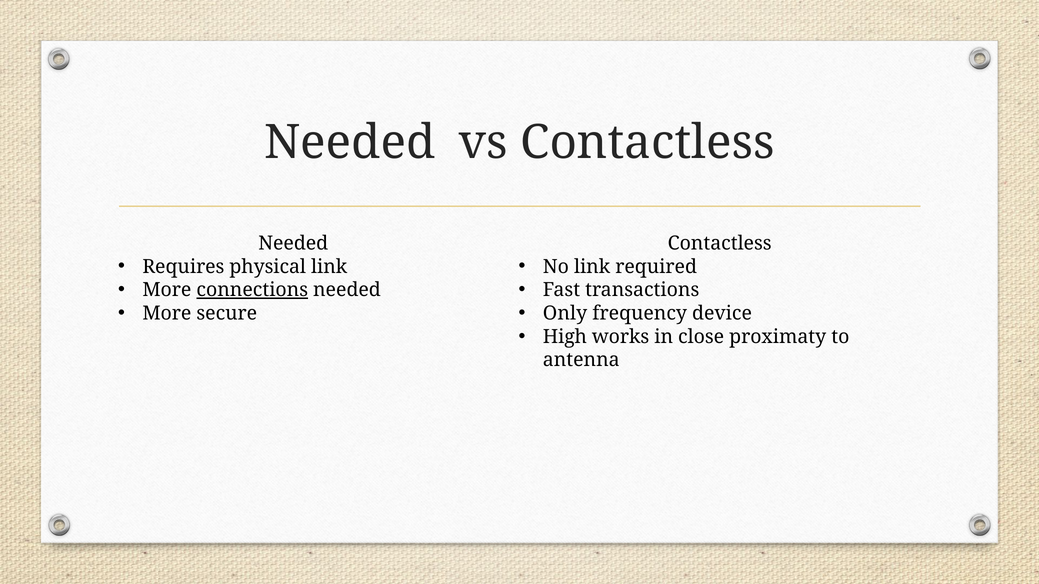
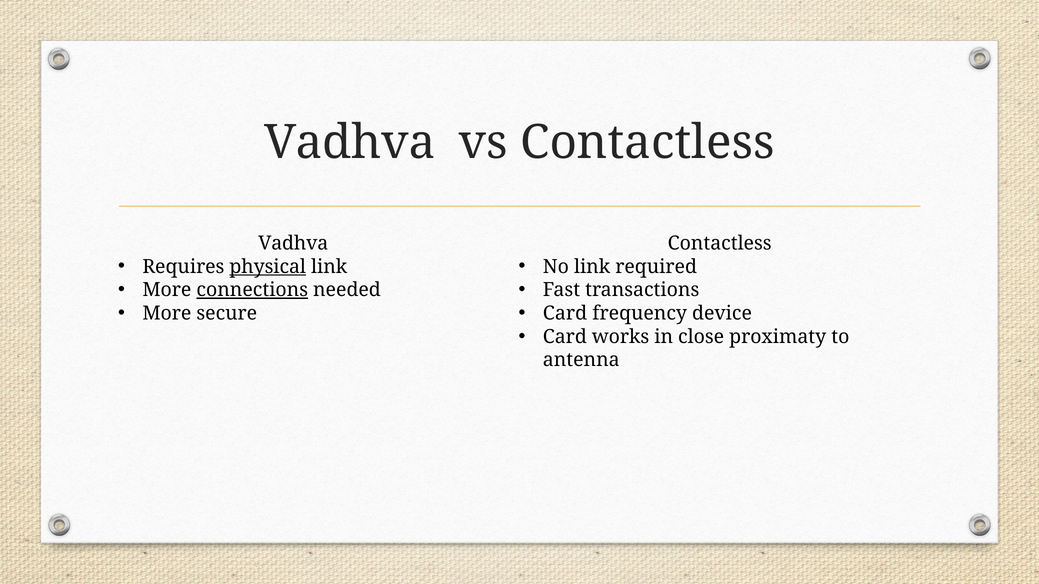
Needed at (350, 143): Needed -> Vadhva
Needed at (293, 243): Needed -> Vadhva
physical underline: none -> present
Only at (565, 314): Only -> Card
High at (565, 337): High -> Card
